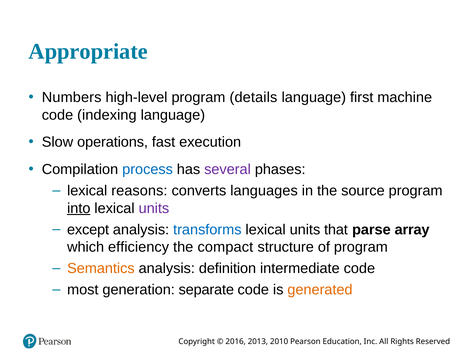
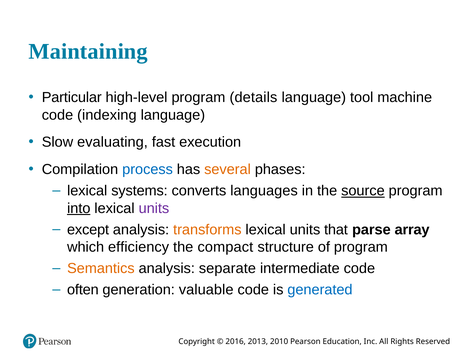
Appropriate: Appropriate -> Maintaining
Numbers: Numbers -> Particular
first: first -> tool
operations: operations -> evaluating
several colour: purple -> orange
reasons: reasons -> systems
source underline: none -> present
transforms colour: blue -> orange
definition: definition -> separate
most: most -> often
separate: separate -> valuable
generated colour: orange -> blue
